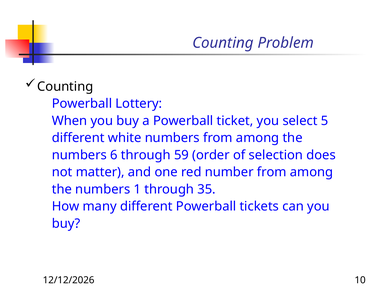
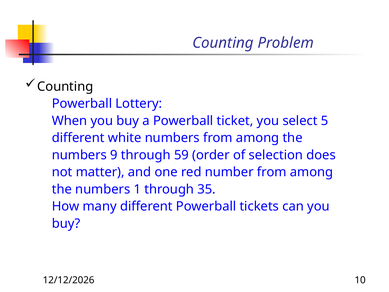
6: 6 -> 9
